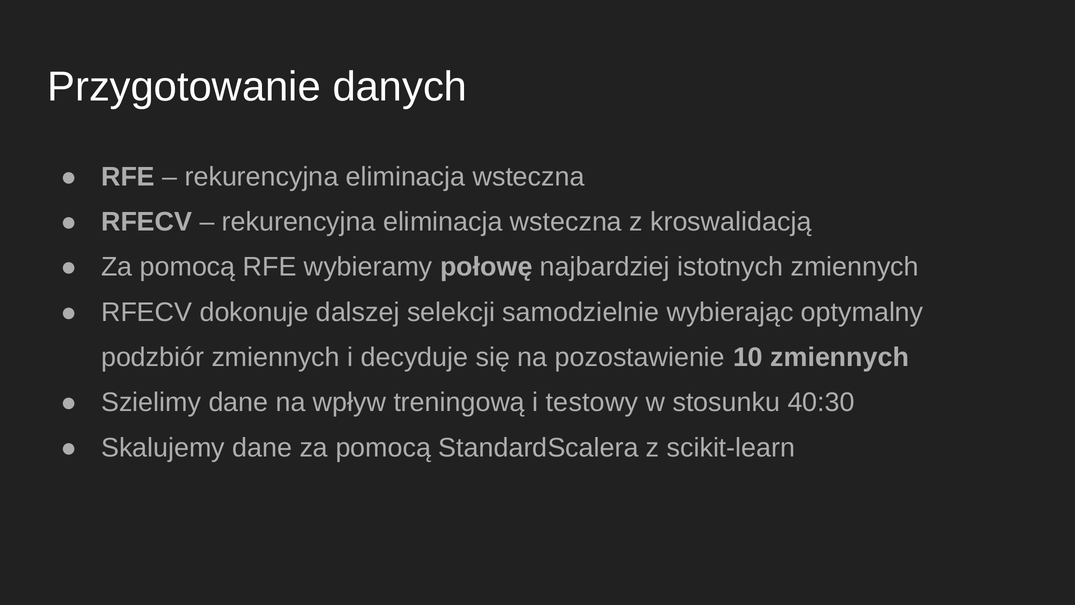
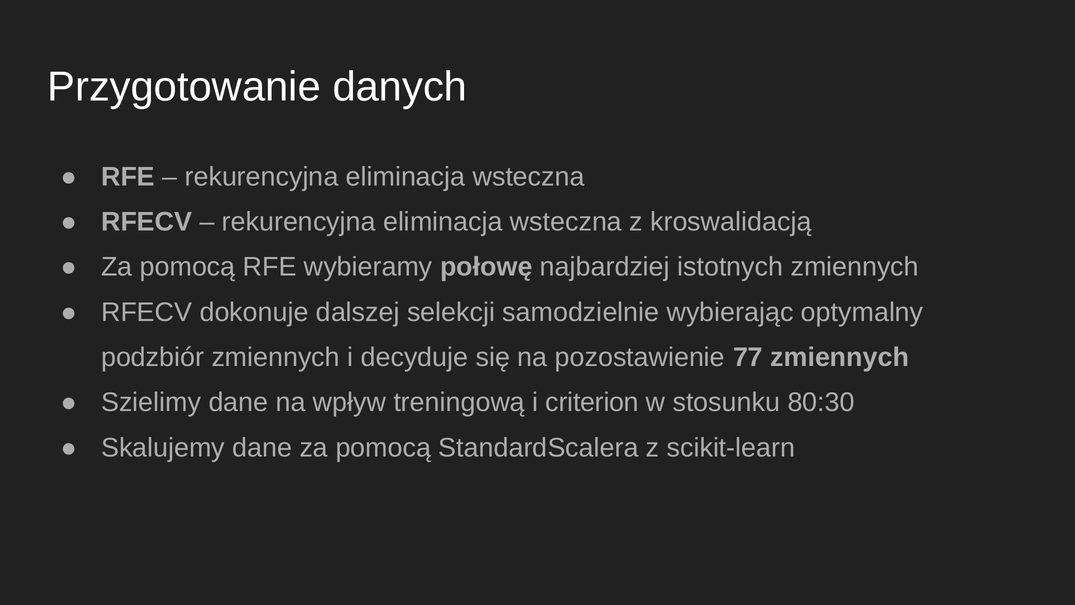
10: 10 -> 77
testowy: testowy -> criterion
40:30: 40:30 -> 80:30
